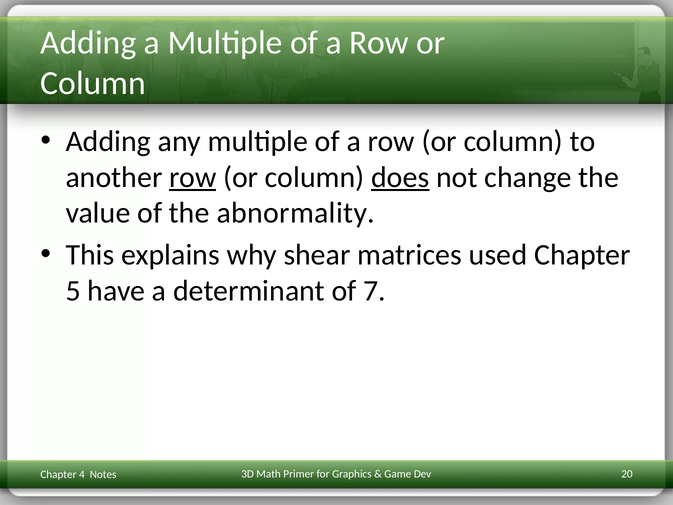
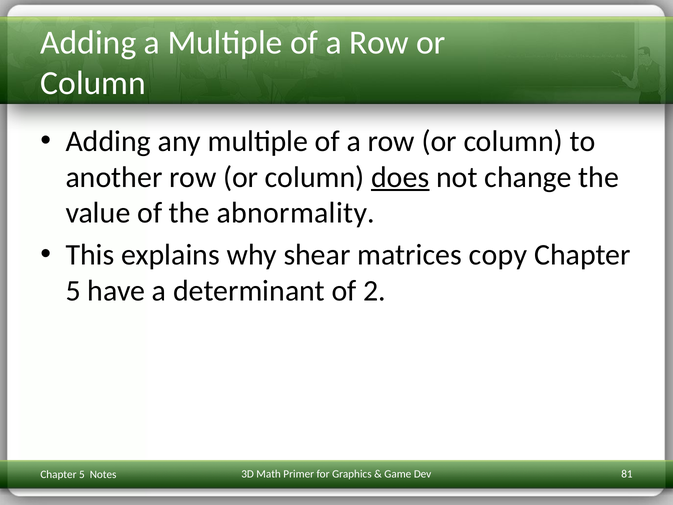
row at (193, 177) underline: present -> none
used: used -> copy
7: 7 -> 2
20: 20 -> 81
4 at (82, 474): 4 -> 5
